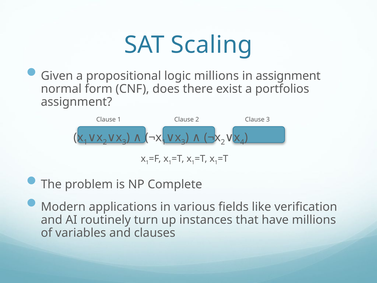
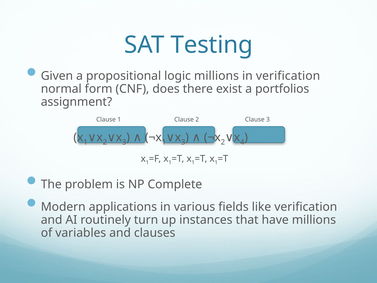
Scaling: Scaling -> Testing
in assignment: assignment -> verification
